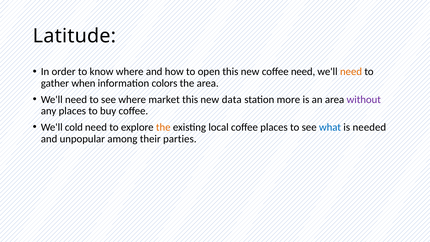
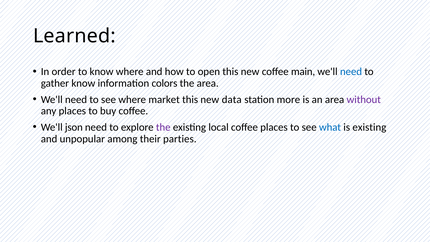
Latitude: Latitude -> Learned
coffee need: need -> main
need at (351, 72) colour: orange -> blue
gather when: when -> know
cold: cold -> json
the at (163, 127) colour: orange -> purple
is needed: needed -> existing
